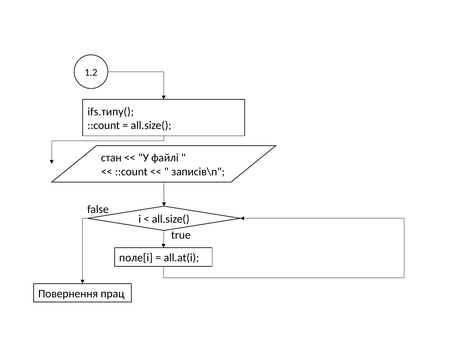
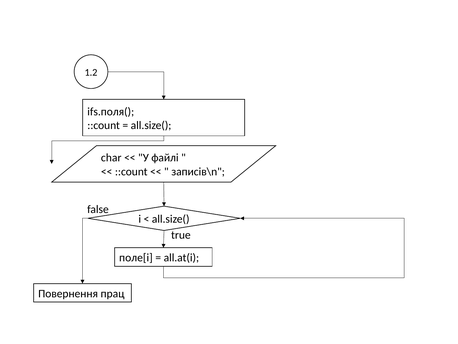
ifs.типу(: ifs.типу( -> ifs.поля(
стан: стан -> char
